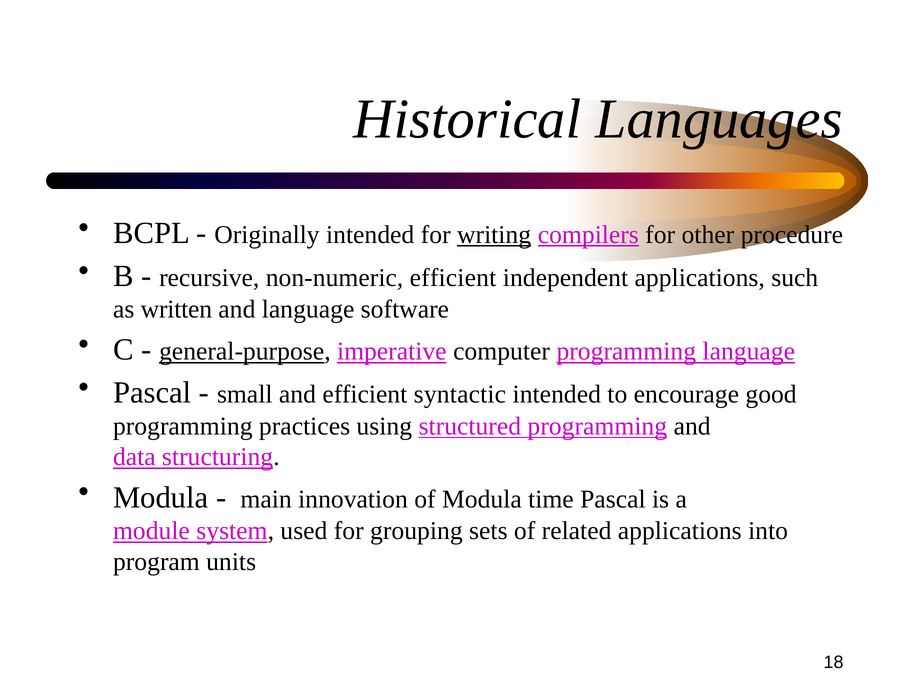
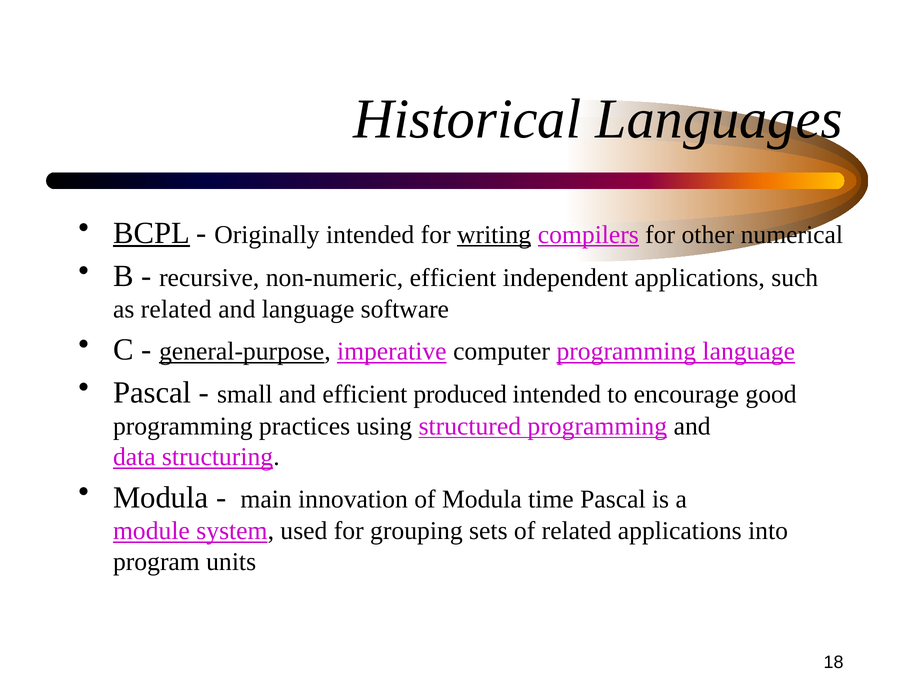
BCPL underline: none -> present
procedure: procedure -> numerical
as written: written -> related
syntactic: syntactic -> produced
